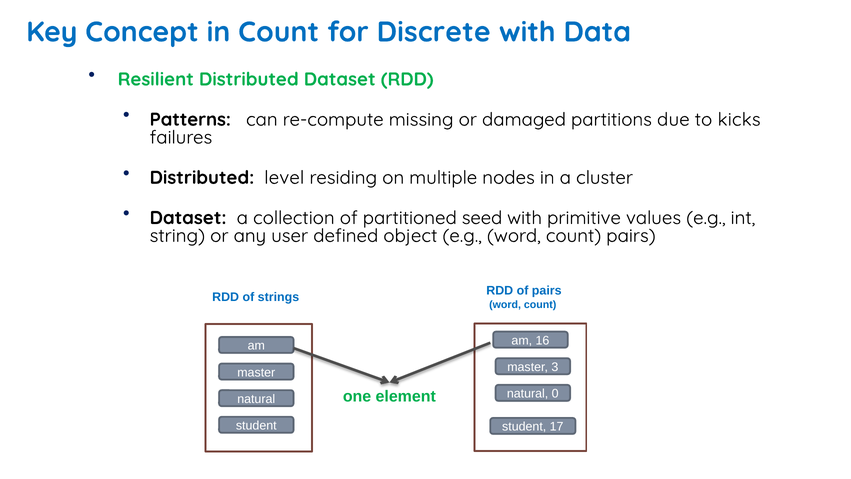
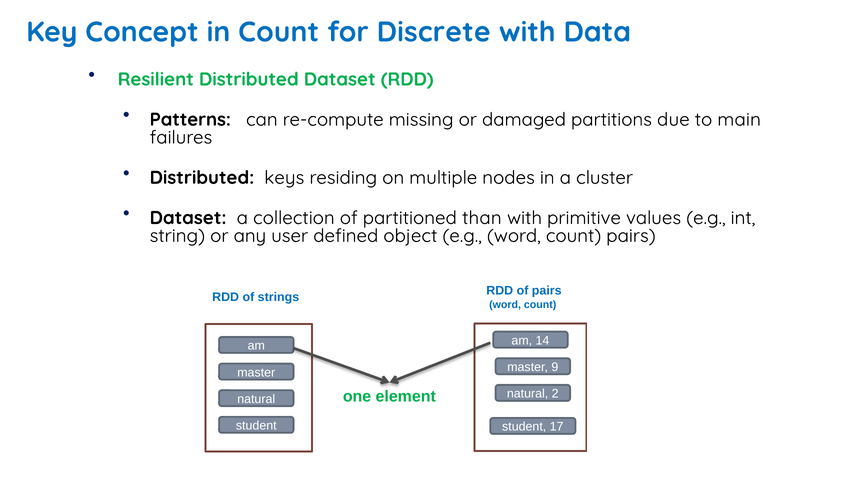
kicks: kicks -> main
level: level -> keys
seed: seed -> than
16: 16 -> 14
3: 3 -> 9
0: 0 -> 2
